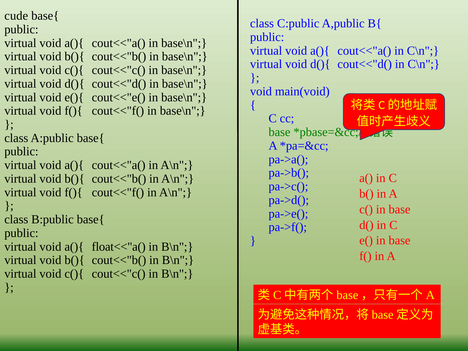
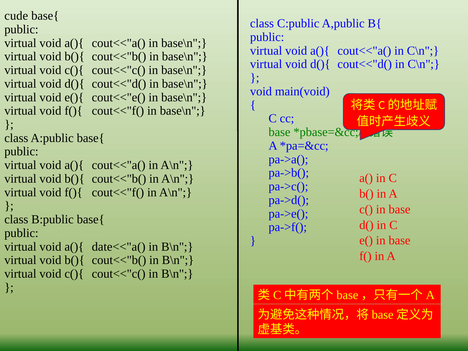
float<<"a(: float<<"a( -> date<<"a(
